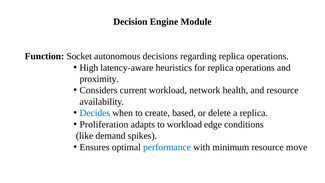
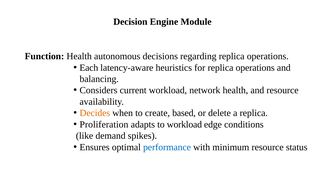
Function Socket: Socket -> Health
High: High -> Each
proximity: proximity -> balancing
Decides colour: blue -> orange
move: move -> status
